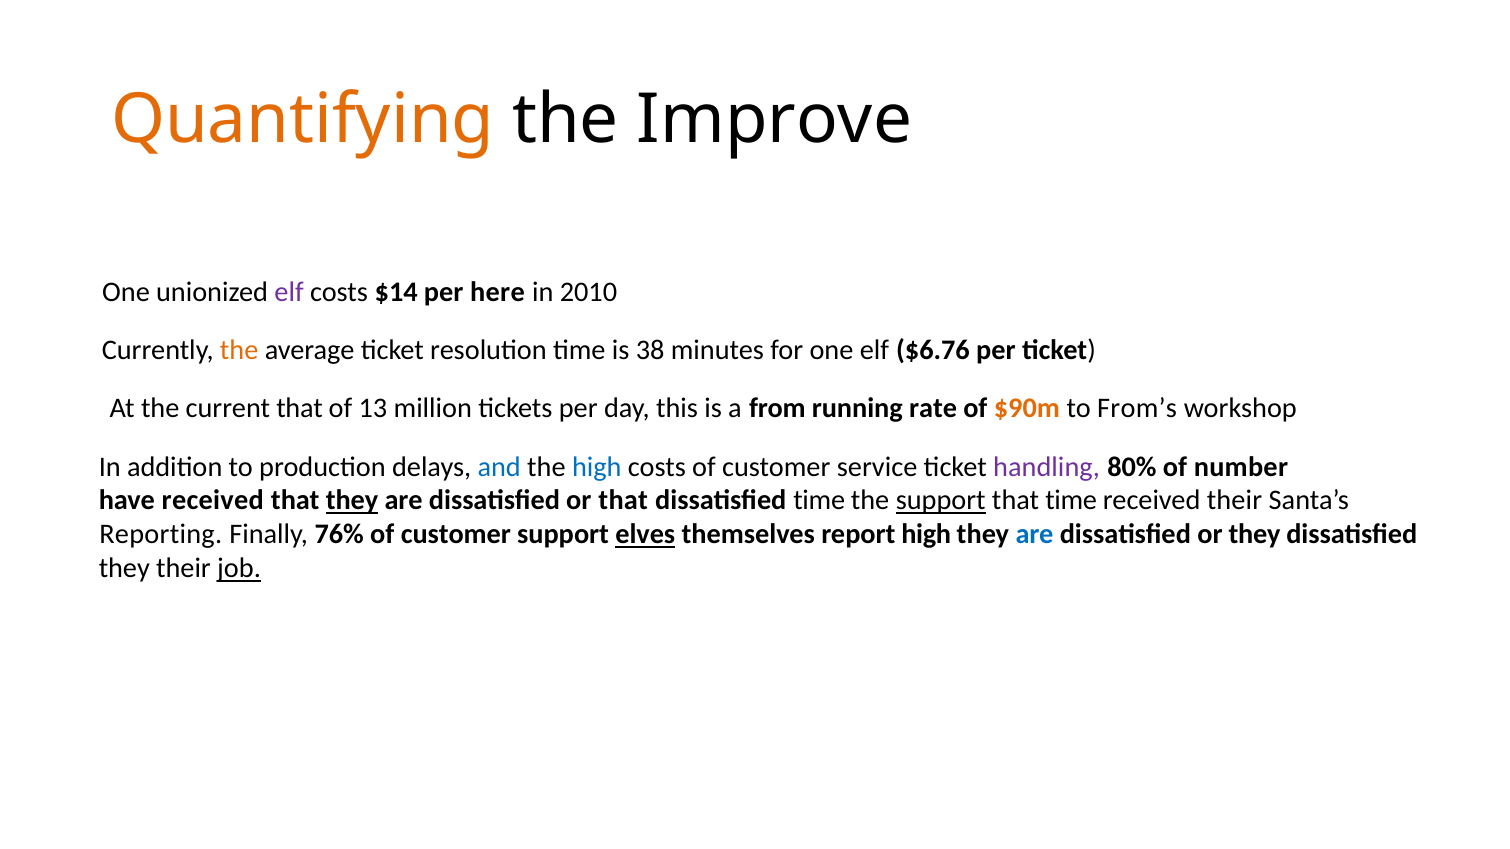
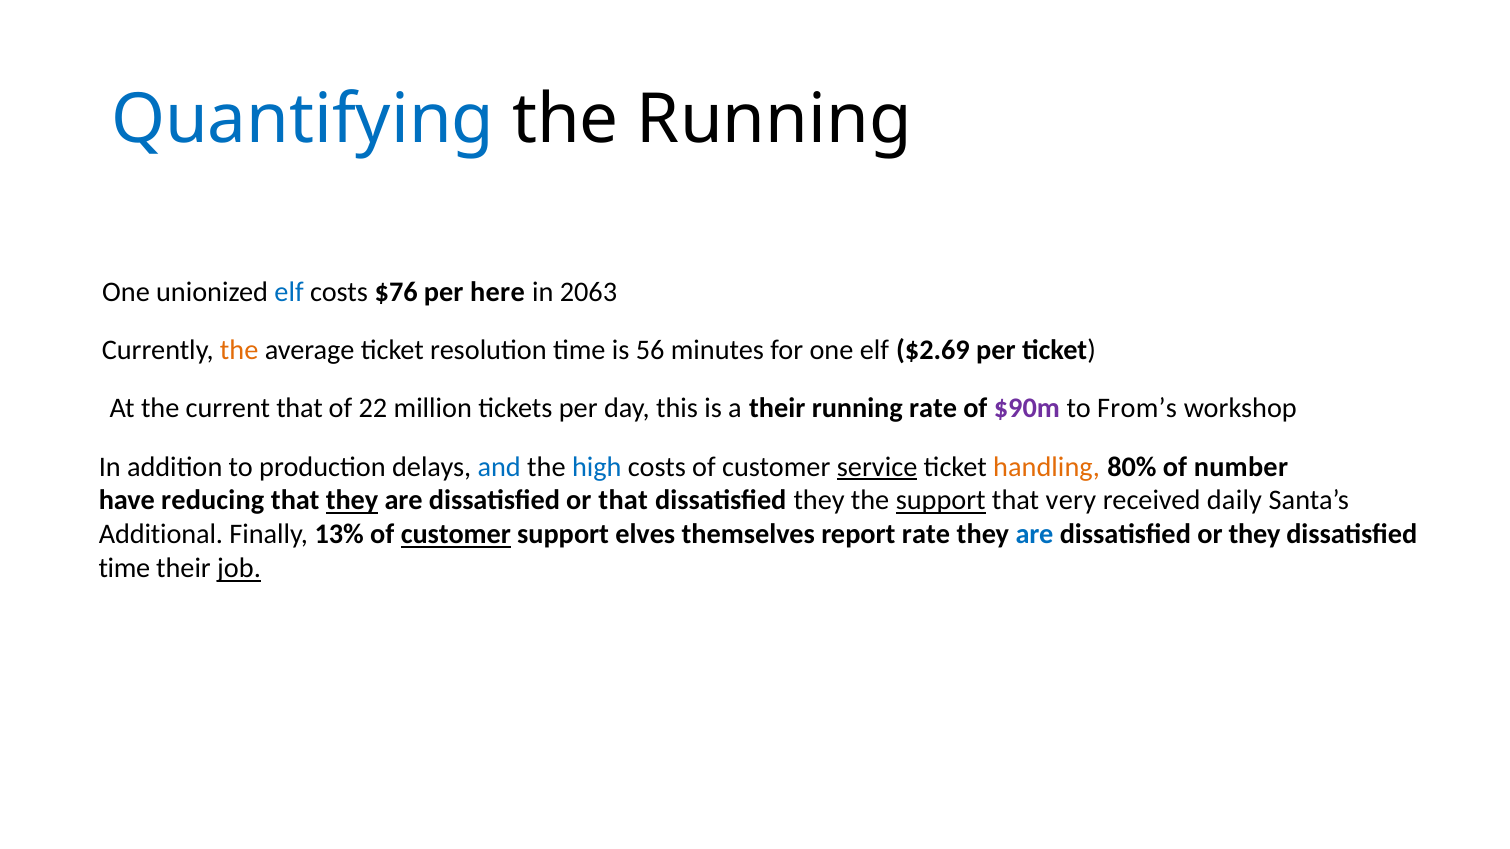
Quantifying colour: orange -> blue
the Improve: Improve -> Running
elf at (289, 292) colour: purple -> blue
$14: $14 -> $76
2010: 2010 -> 2063
38: 38 -> 56
$6.76: $6.76 -> $2.69
13: 13 -> 22
a from: from -> their
$90m colour: orange -> purple
service underline: none -> present
handling colour: purple -> orange
have received: received -> reducing
dissatisfied time: time -> they
that time: time -> very
received their: their -> daily
Reporting: Reporting -> Additional
76%: 76% -> 13%
customer at (456, 535) underline: none -> present
elves underline: present -> none
report high: high -> rate
they at (124, 569): they -> time
